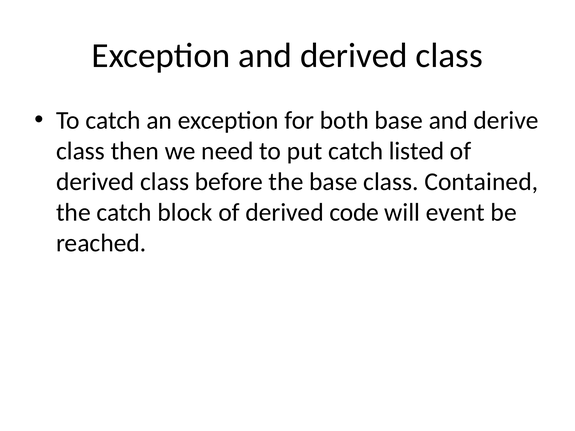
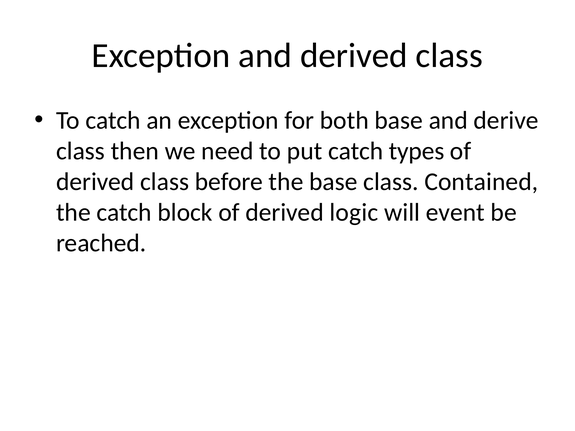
listed: listed -> types
code: code -> logic
